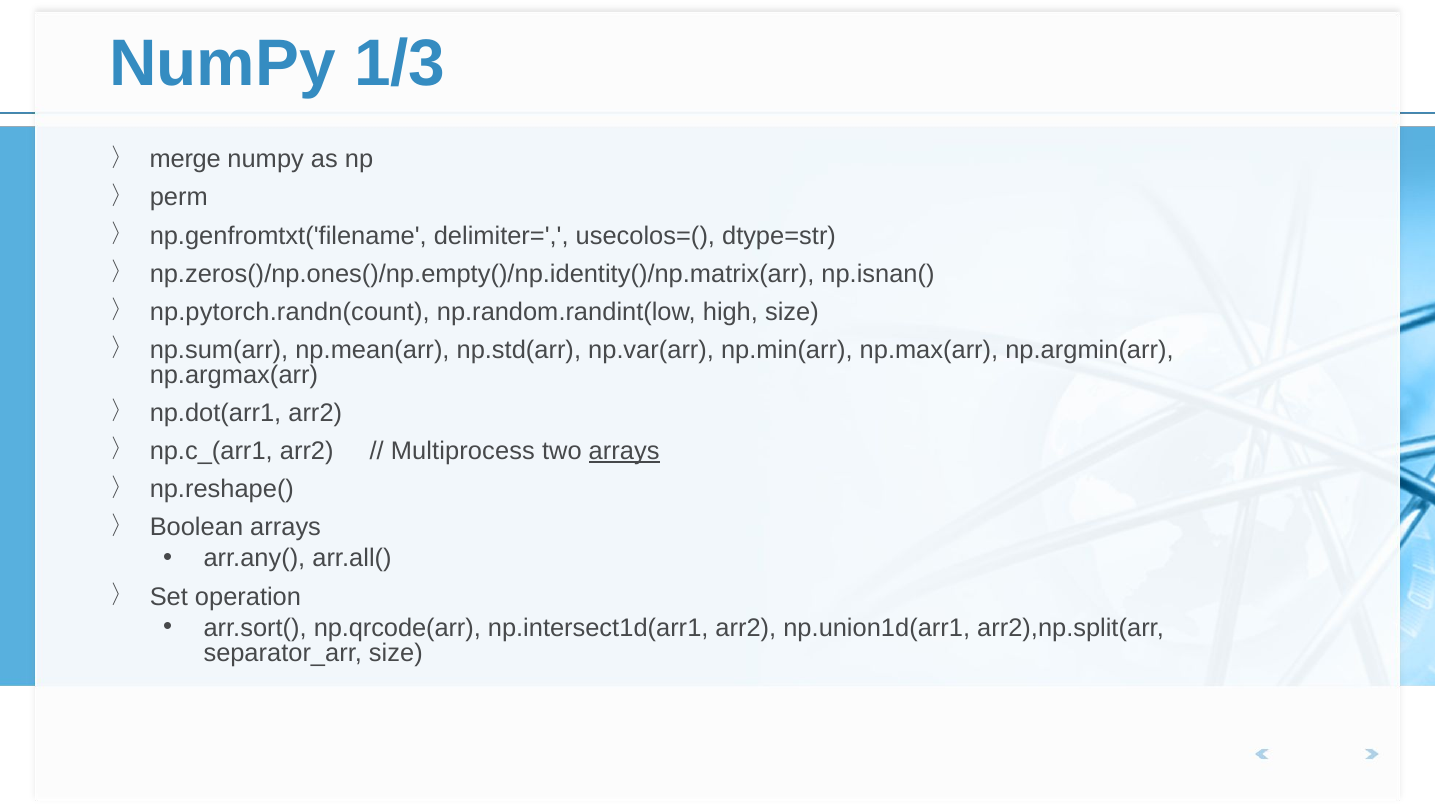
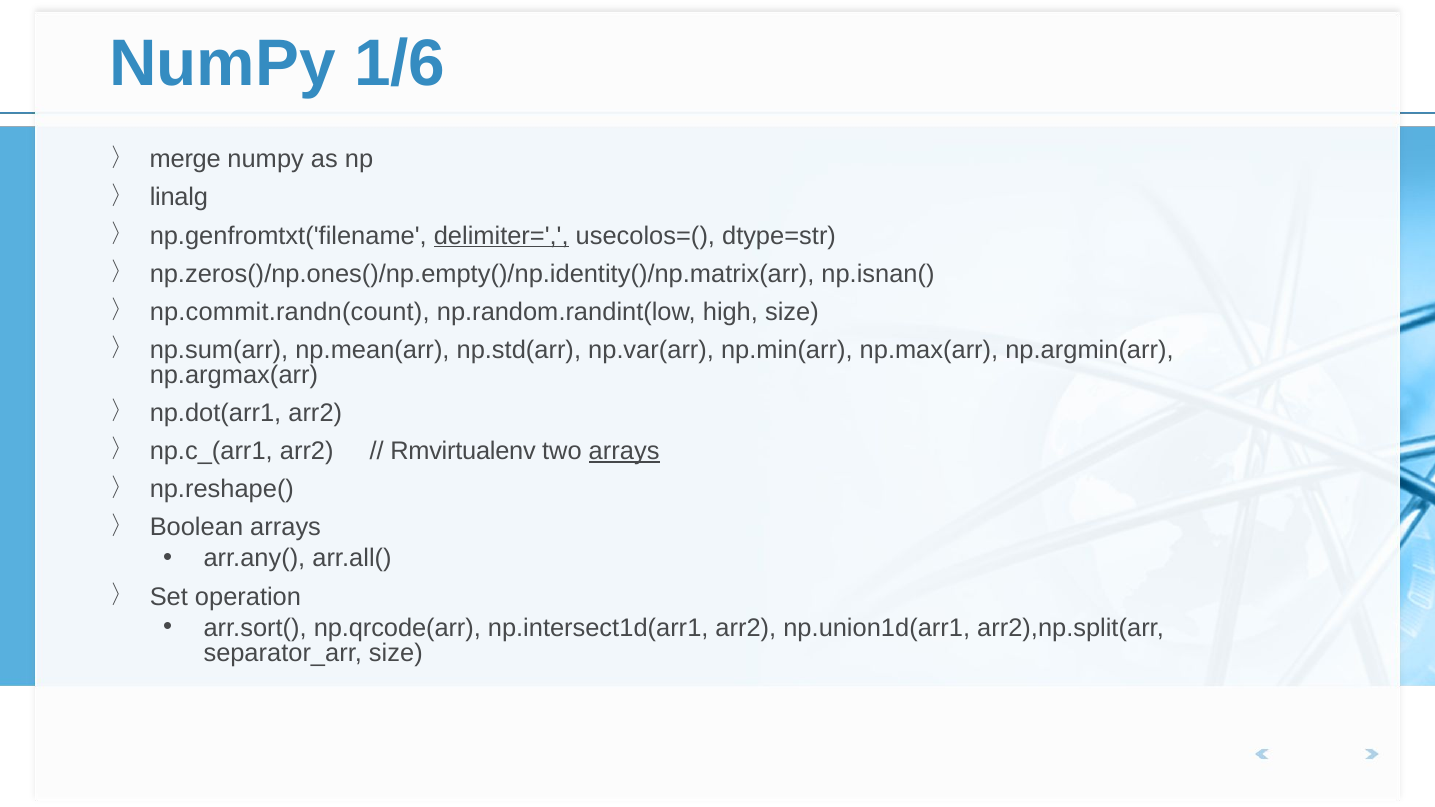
1/3: 1/3 -> 1/6
perm: perm -> linalg
delimiter= underline: none -> present
np.pytorch.randn(count: np.pytorch.randn(count -> np.commit.randn(count
Multiprocess: Multiprocess -> Rmvirtualenv
